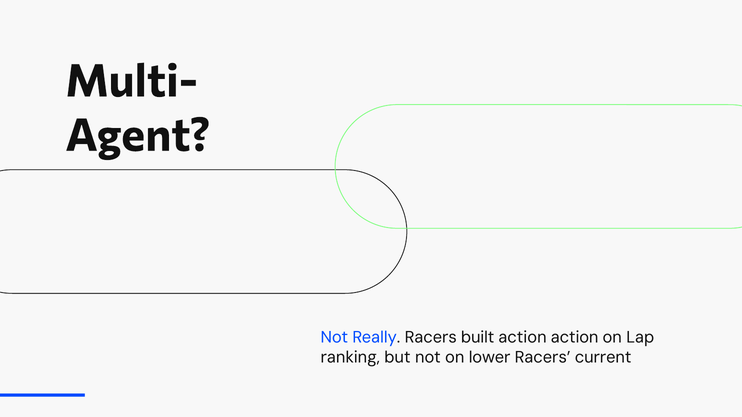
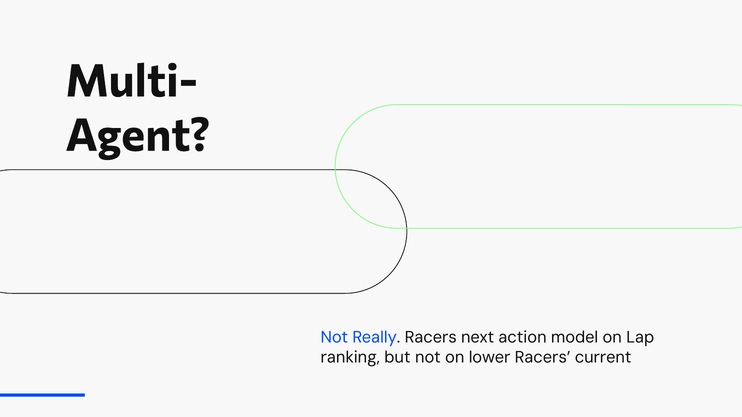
built: built -> next
action action: action -> model
